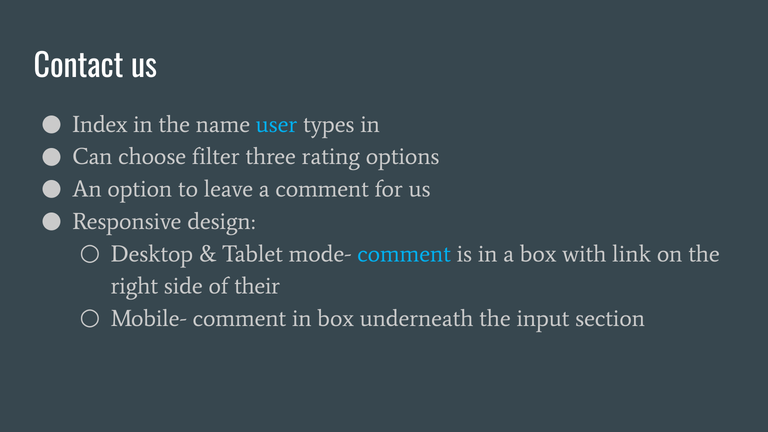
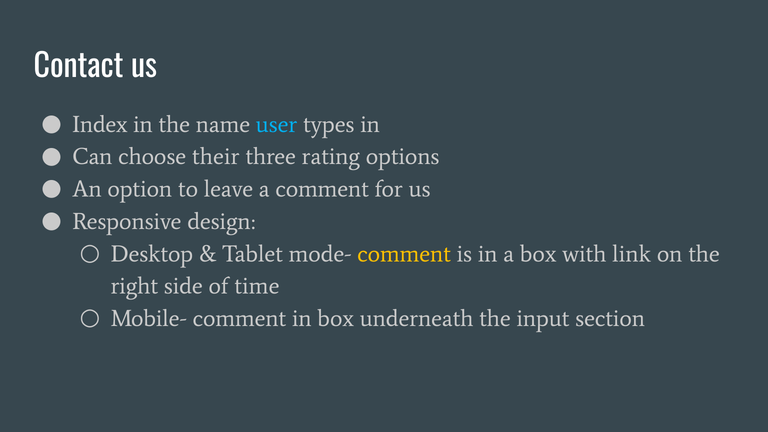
filter: filter -> their
comment at (404, 254) colour: light blue -> yellow
their: their -> time
